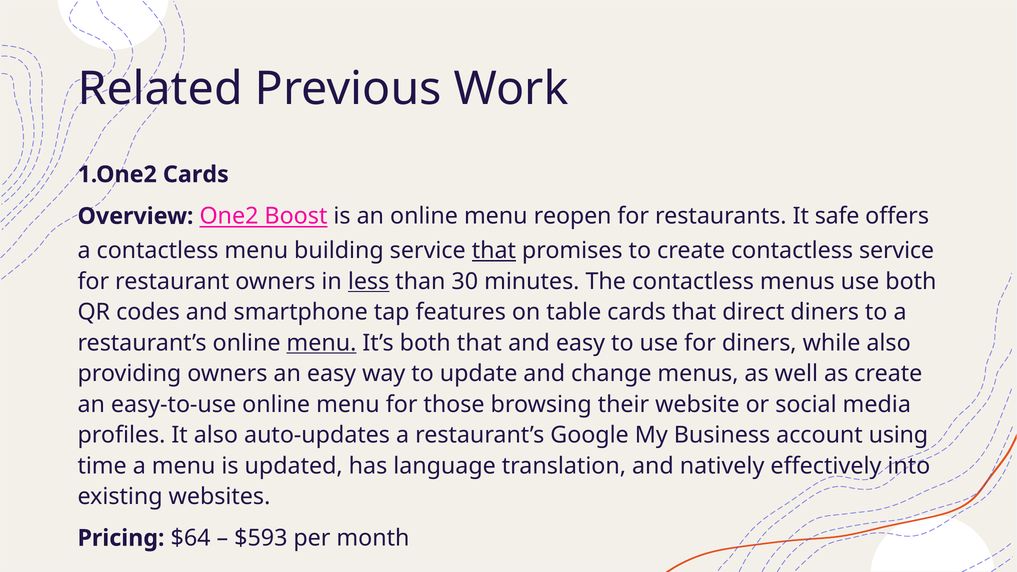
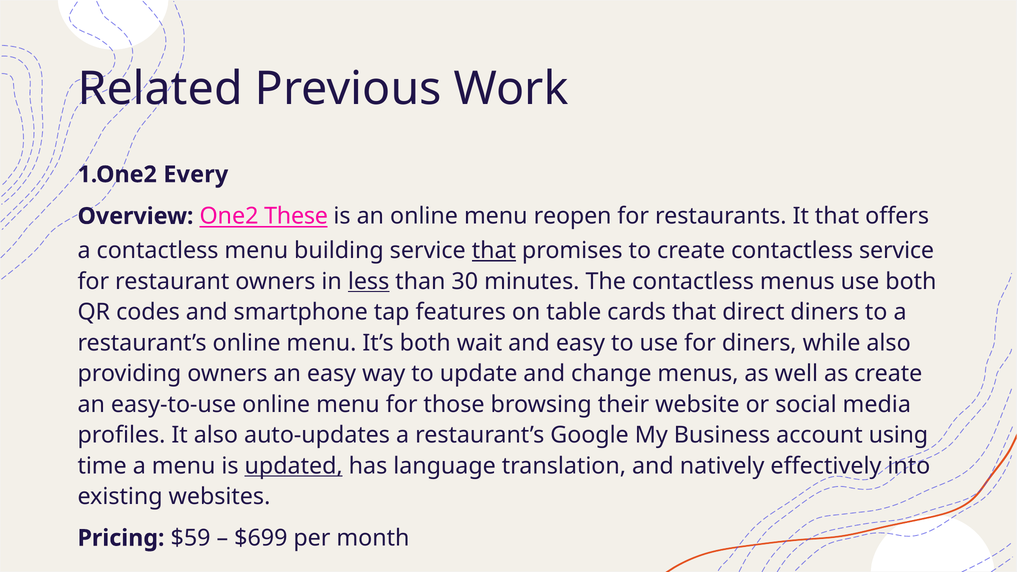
1.One2 Cards: Cards -> Every
Boost: Boost -> These
It safe: safe -> that
menu at (321, 343) underline: present -> none
both that: that -> wait
updated underline: none -> present
$64: $64 -> $59
$593: $593 -> $699
